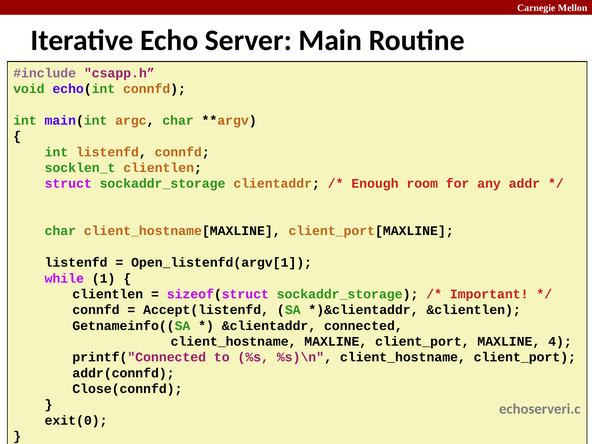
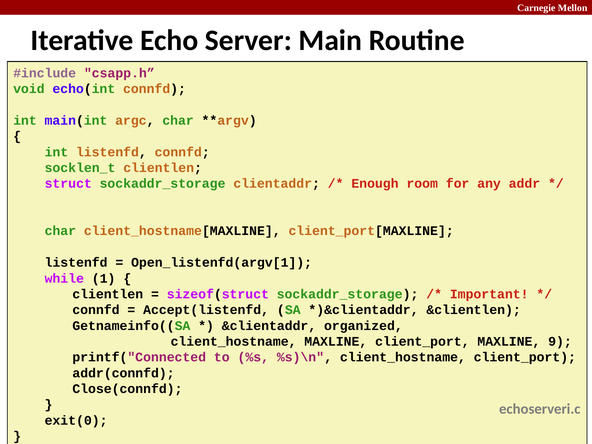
connected: connected -> organized
4: 4 -> 9
